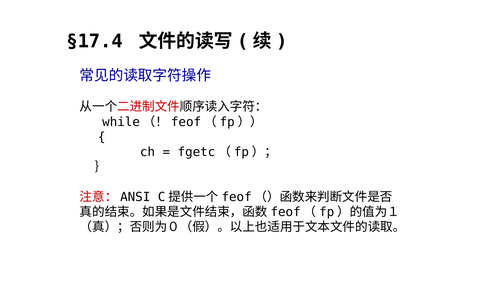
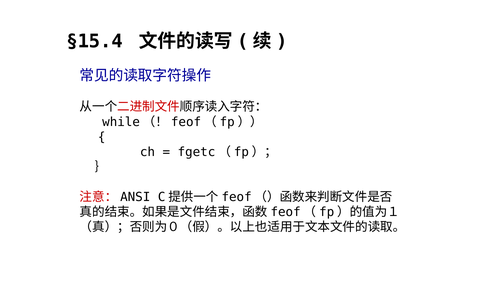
§17.4: §17.4 -> §15.4
